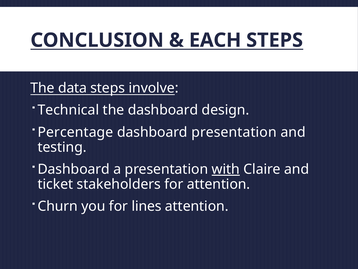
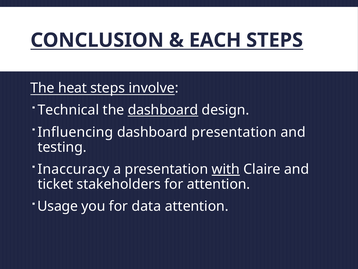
data: data -> heat
dashboard at (163, 110) underline: none -> present
Percentage: Percentage -> Influencing
Dashboard at (74, 169): Dashboard -> Inaccuracy
Churn: Churn -> Usage
lines: lines -> data
